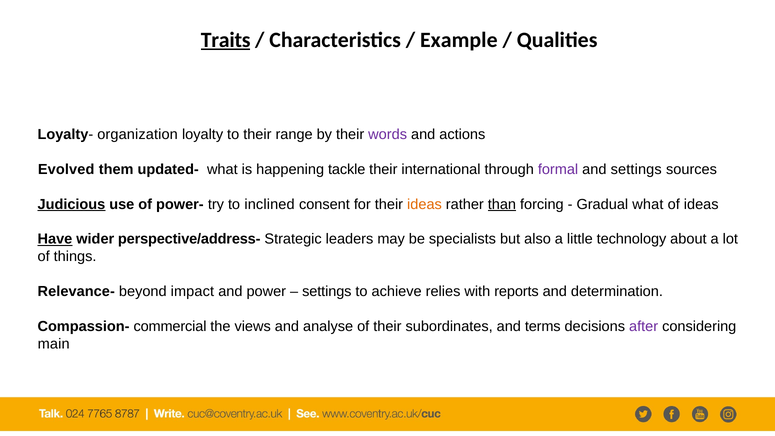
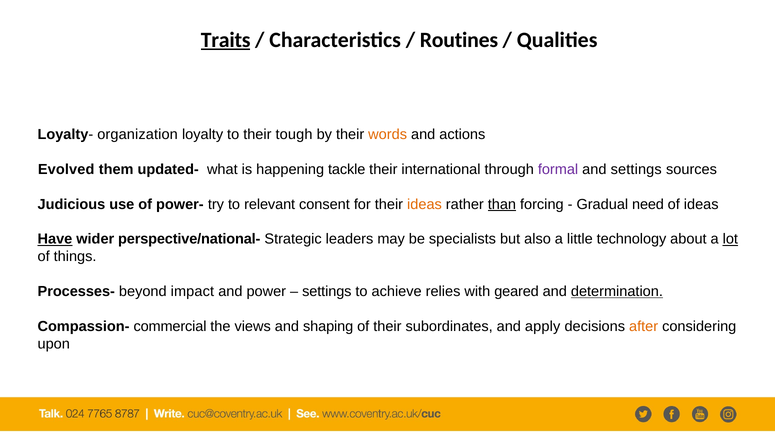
Example: Example -> Routines
range: range -> tough
words colour: purple -> orange
Judicious underline: present -> none
inclined: inclined -> relevant
Gradual what: what -> need
perspective/address-: perspective/address- -> perspective/national-
lot underline: none -> present
Relevance-: Relevance- -> Processes-
reports: reports -> geared
determination underline: none -> present
analyse: analyse -> shaping
terms: terms -> apply
after colour: purple -> orange
main: main -> upon
